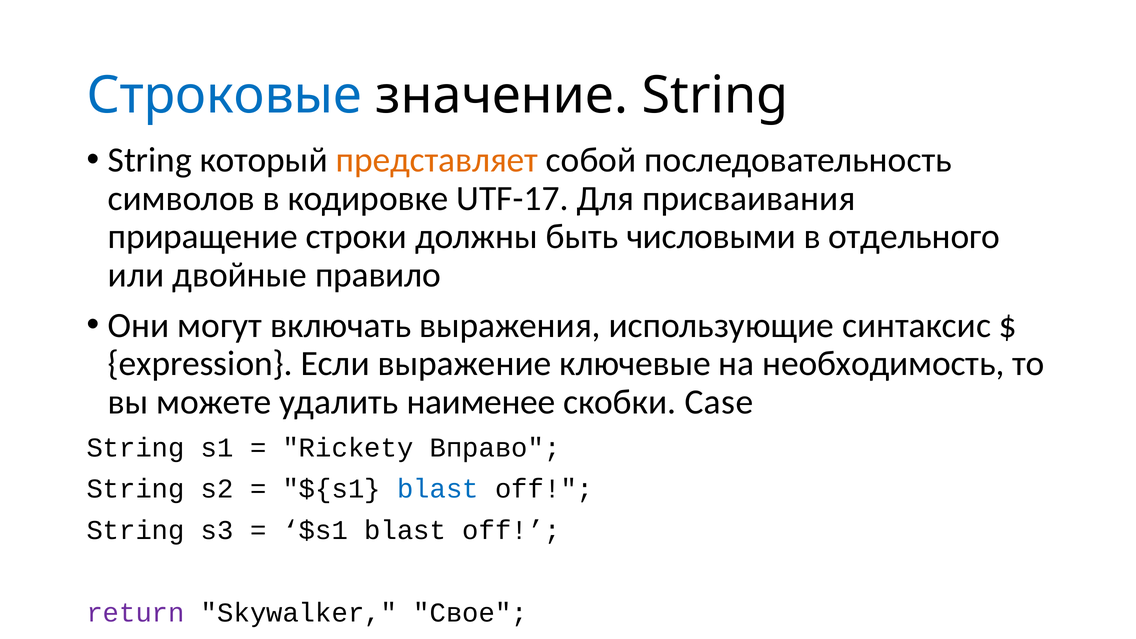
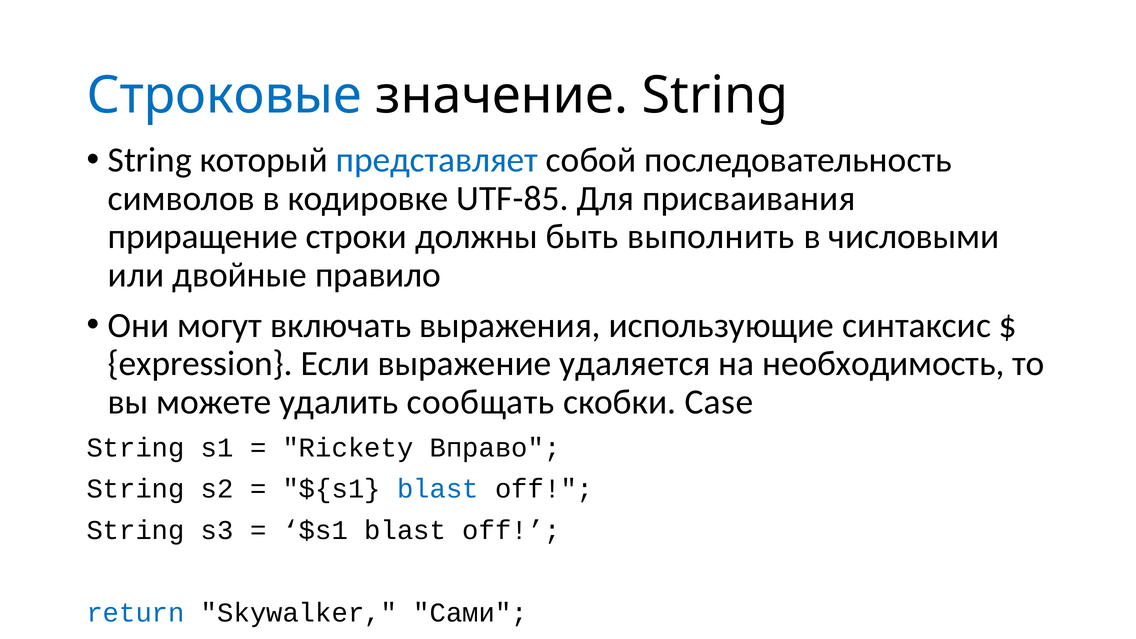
представляет colour: orange -> blue
UTF-17: UTF-17 -> UTF-85
числовыми: числовыми -> выполнить
отдельного: отдельного -> числовыми
ключевые: ключевые -> удаляется
наименее: наименее -> сообщать
return colour: purple -> blue
Свое: Свое -> Сами
